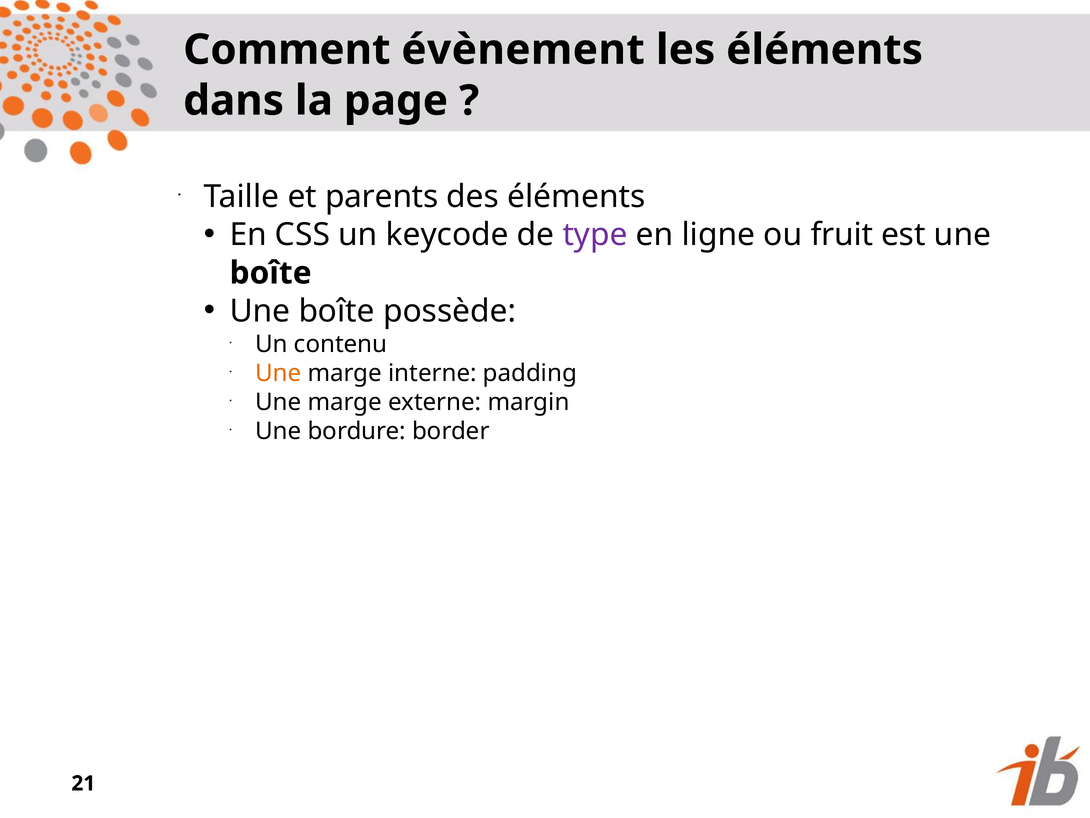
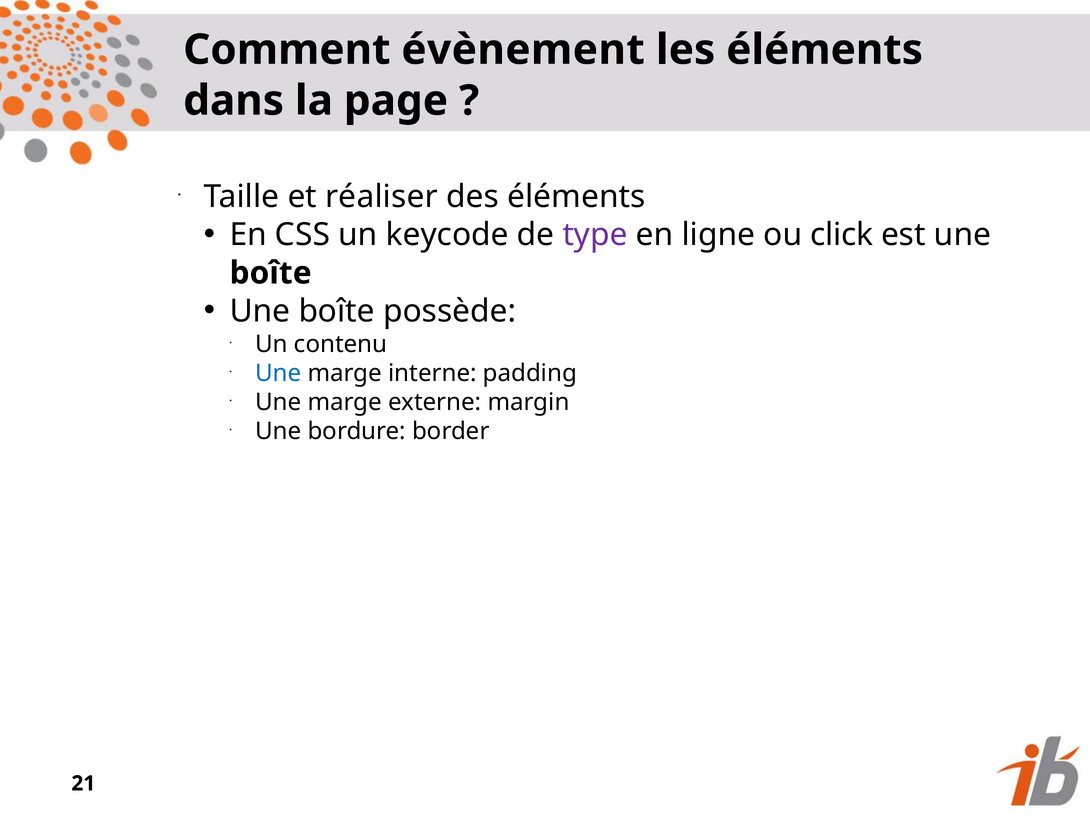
parents: parents -> réaliser
fruit: fruit -> click
Une at (278, 373) colour: orange -> blue
